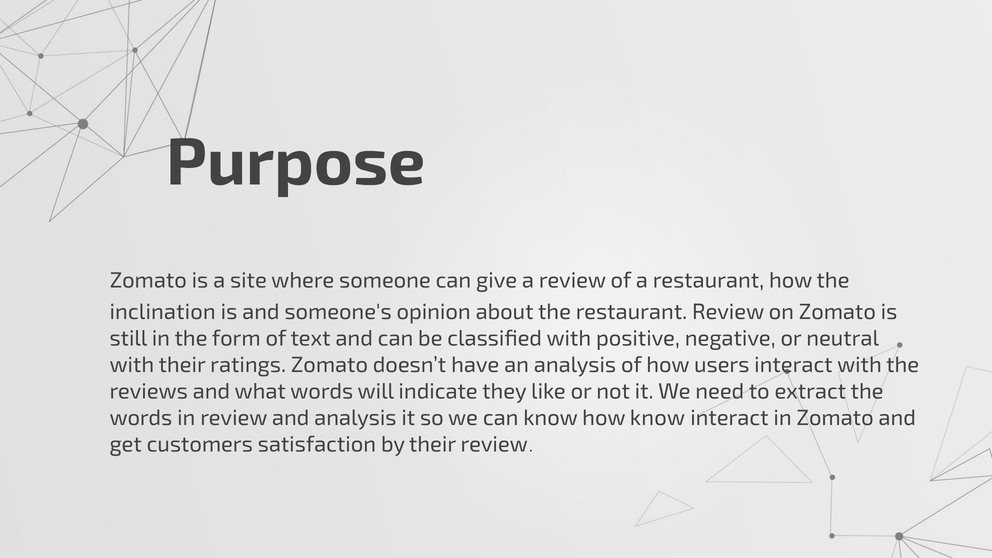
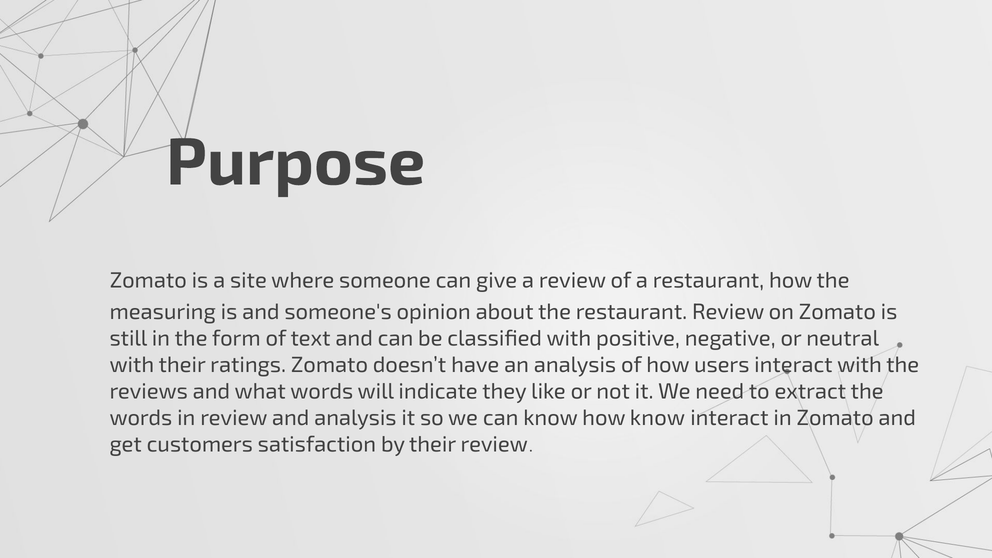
inclination: inclination -> measuring
